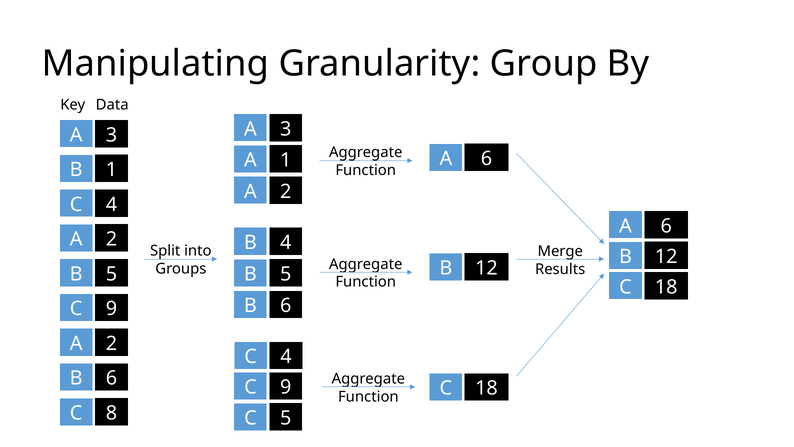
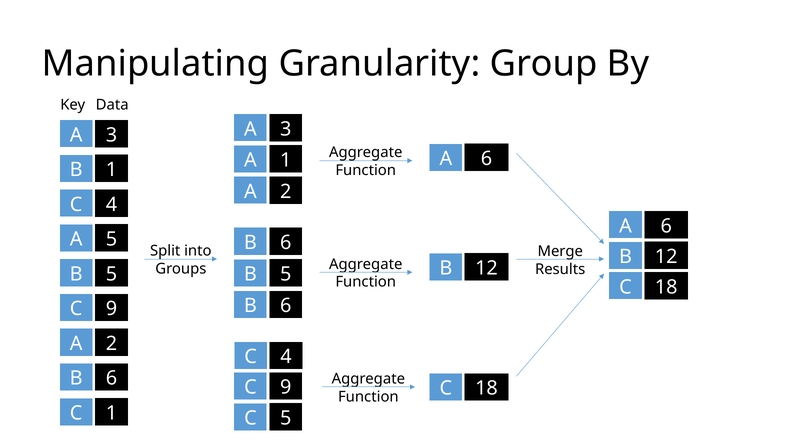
2 at (111, 239): 2 -> 5
4 at (286, 242): 4 -> 6
C 8: 8 -> 1
